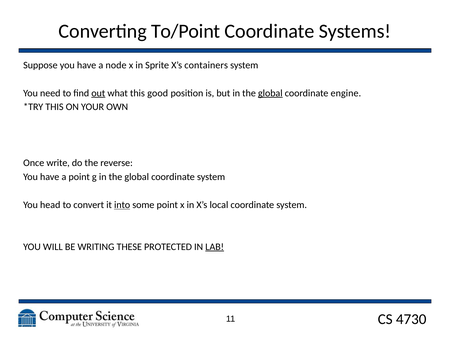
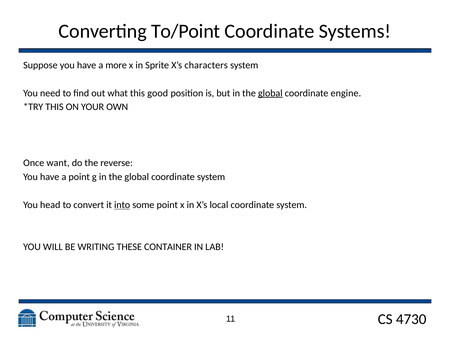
node: node -> more
containers: containers -> characters
out underline: present -> none
write: write -> want
PROTECTED: PROTECTED -> CONTAINER
LAB underline: present -> none
